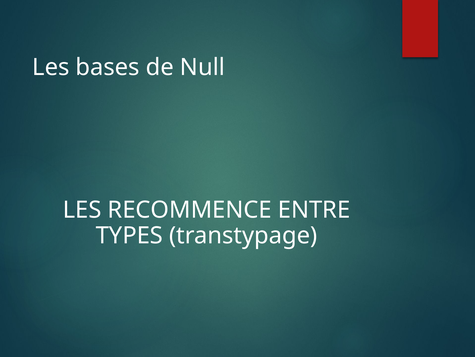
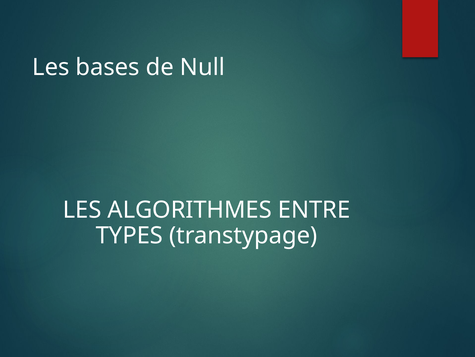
RECOMMENCE: RECOMMENCE -> ALGORITHMES
